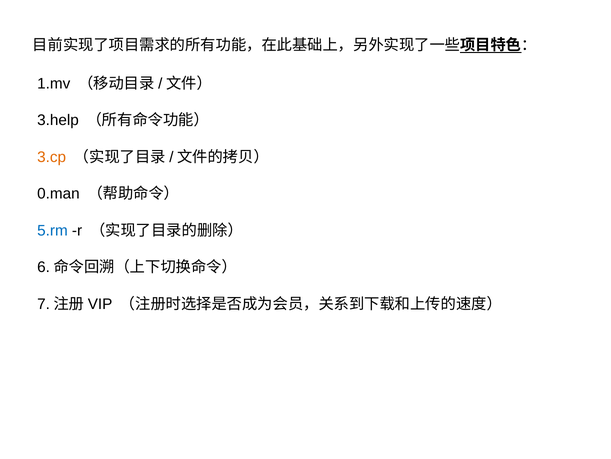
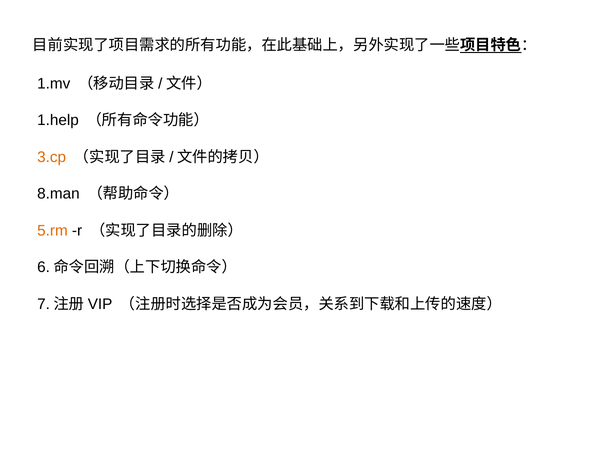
3.help: 3.help -> 1.help
0.man: 0.man -> 8.man
5.rm colour: blue -> orange
